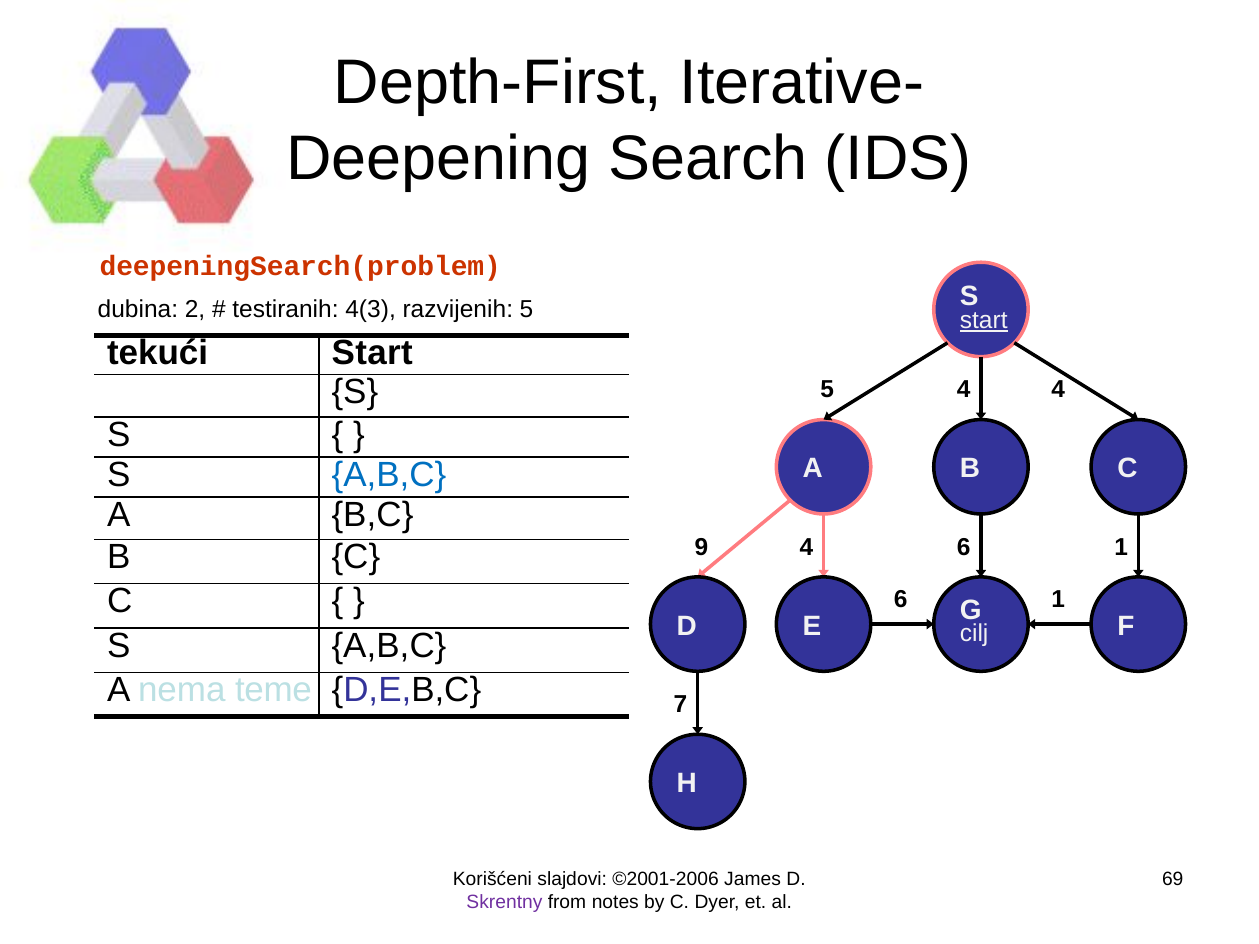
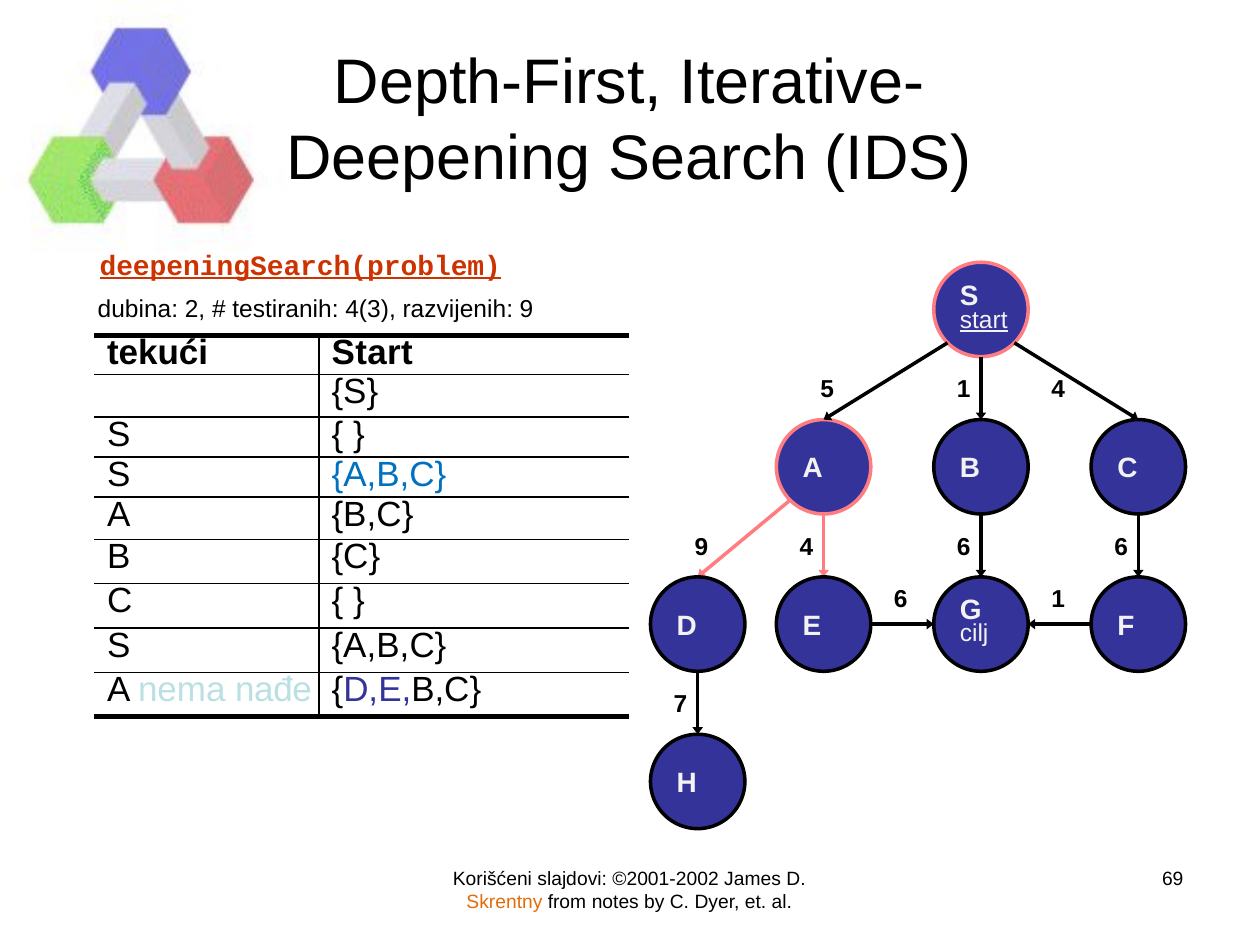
deepeningSearch(problem underline: none -> present
razvijenih 5: 5 -> 9
5 4: 4 -> 1
6 1: 1 -> 6
teme: teme -> nađe
©2001-2006: ©2001-2006 -> ©2001-2002
Skrentny colour: purple -> orange
